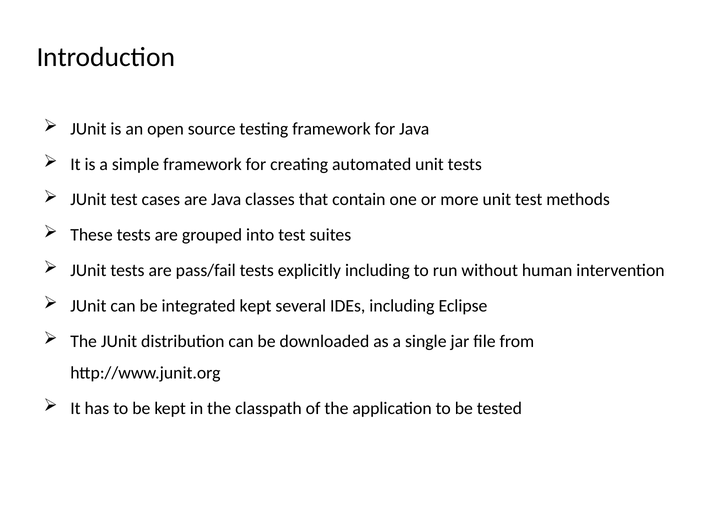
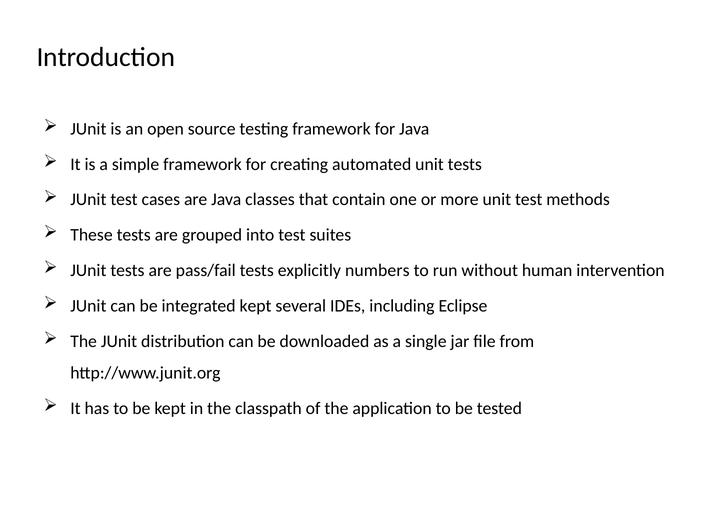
explicitly including: including -> numbers
